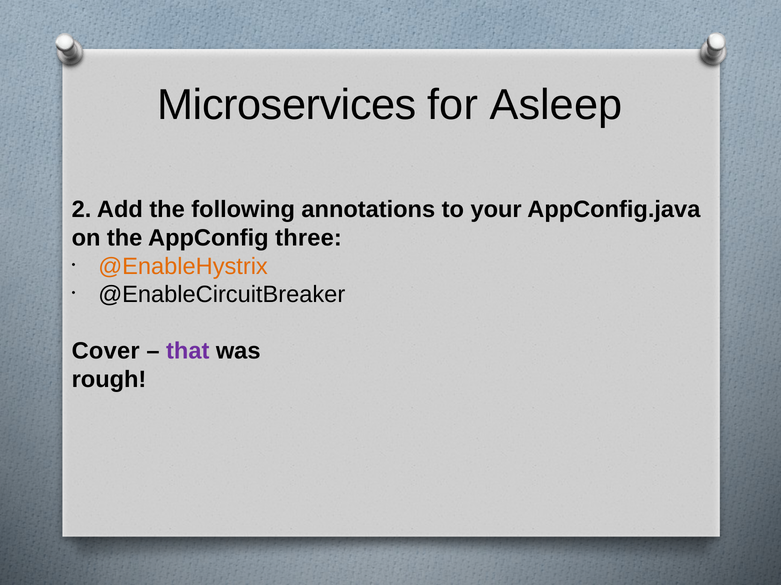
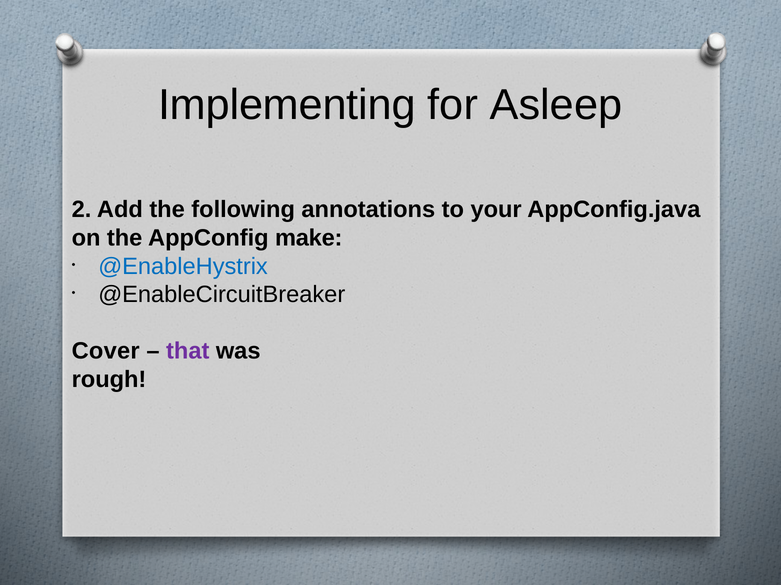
Microservices: Microservices -> Implementing
three: three -> make
@EnableHystrix colour: orange -> blue
